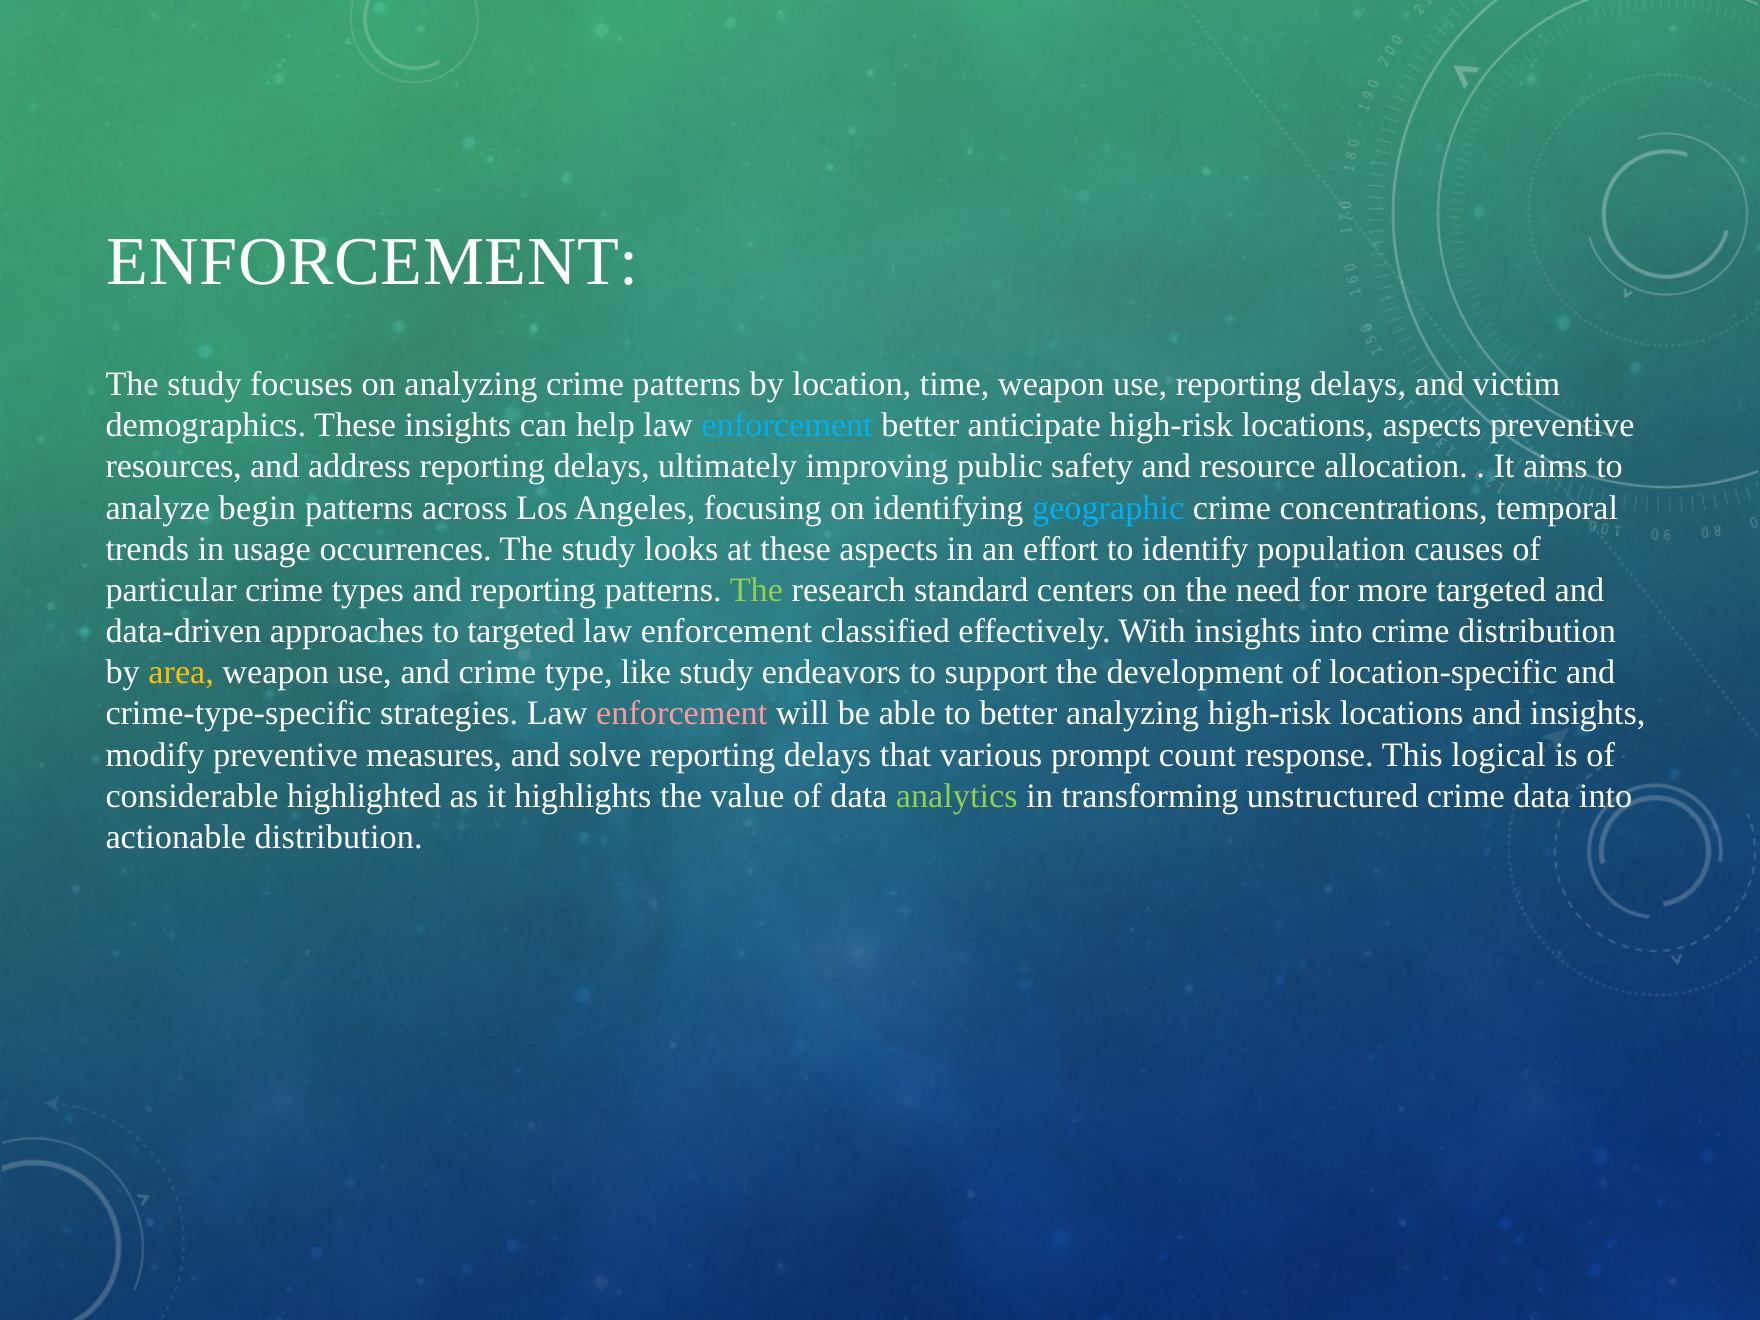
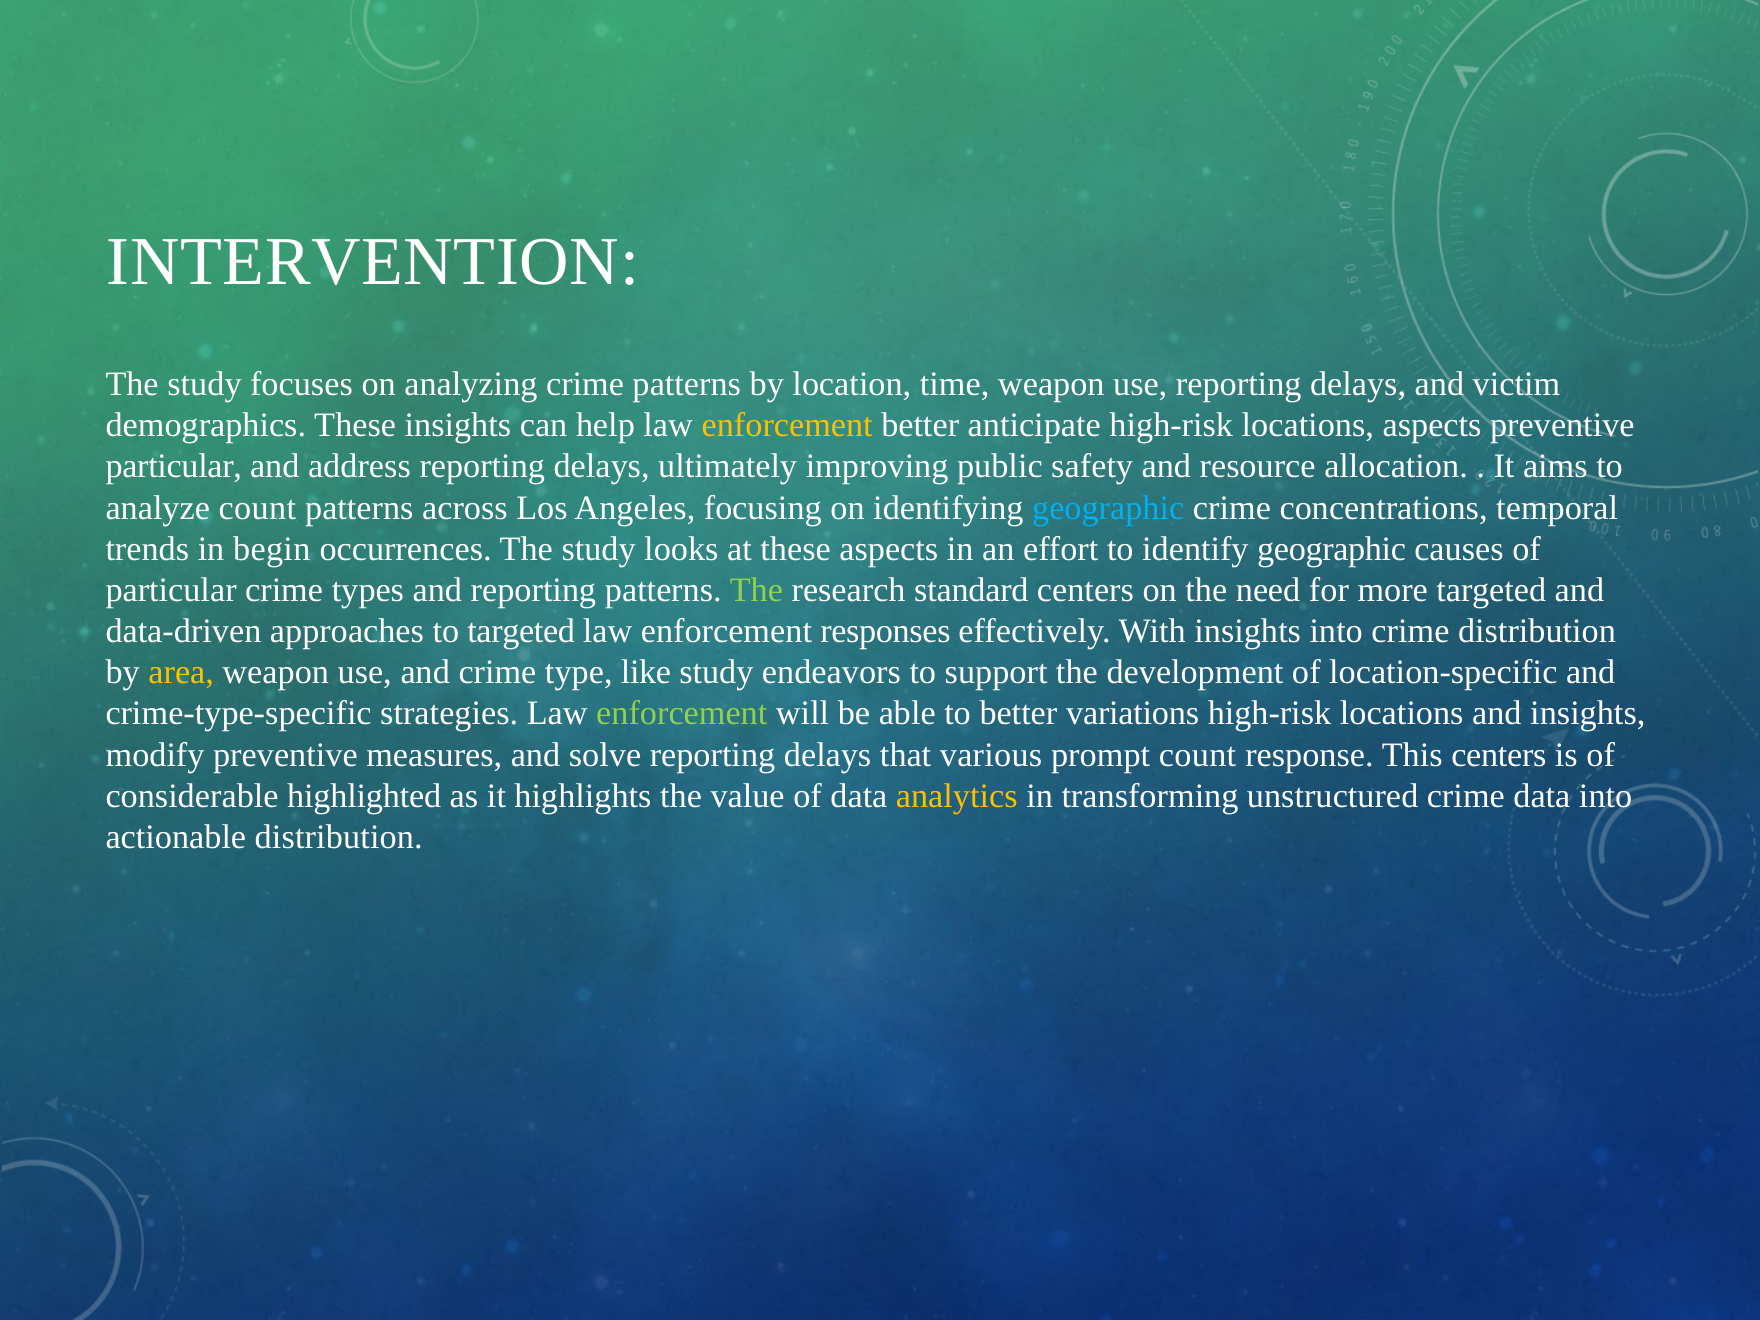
ENFORCEMENT at (373, 262): ENFORCEMENT -> INTERVENTION
enforcement at (787, 426) colour: light blue -> yellow
resources at (174, 467): resources -> particular
analyze begin: begin -> count
usage: usage -> begin
identify population: population -> geographic
classified: classified -> responses
enforcement at (682, 714) colour: pink -> light green
better analyzing: analyzing -> variations
This logical: logical -> centers
analytics colour: light green -> yellow
